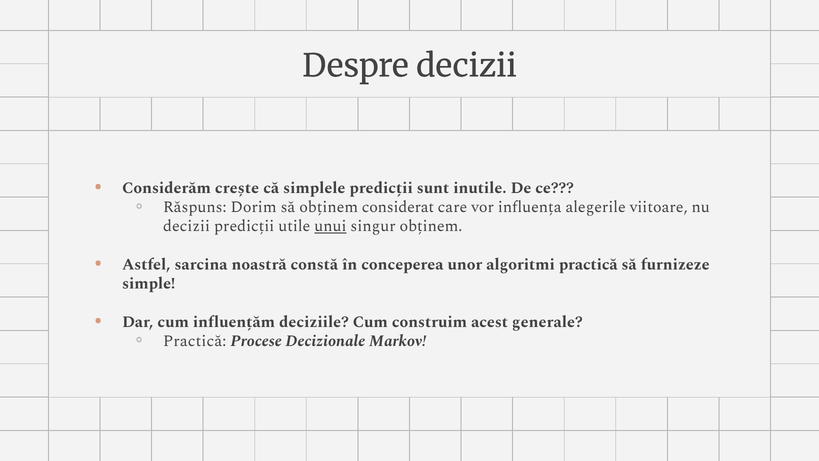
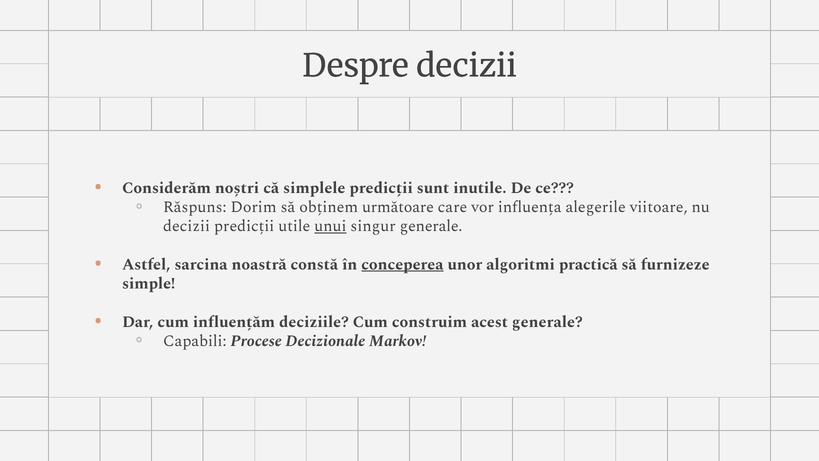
crește: crește -> noștri
considerat: considerat -> următoare
singur obținem: obținem -> generale
conceperea underline: none -> present
Practică at (195, 341): Practică -> Capabili
